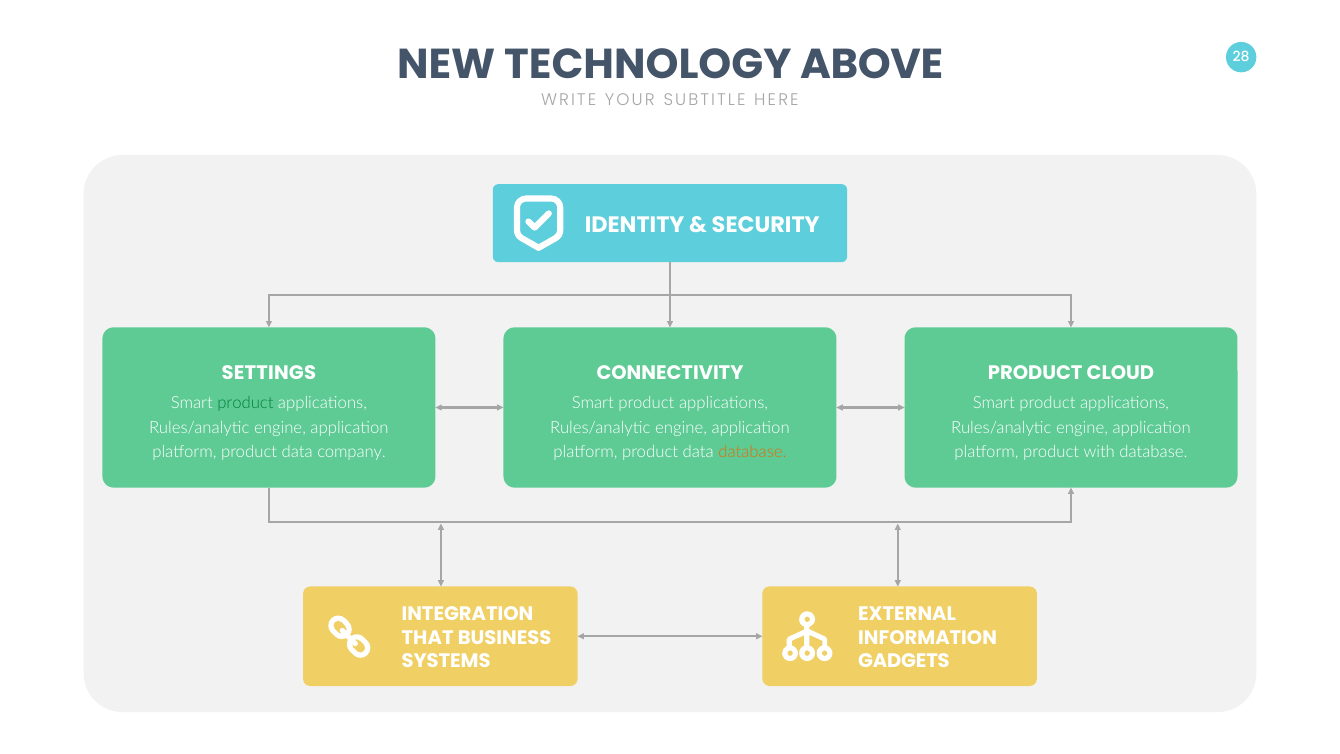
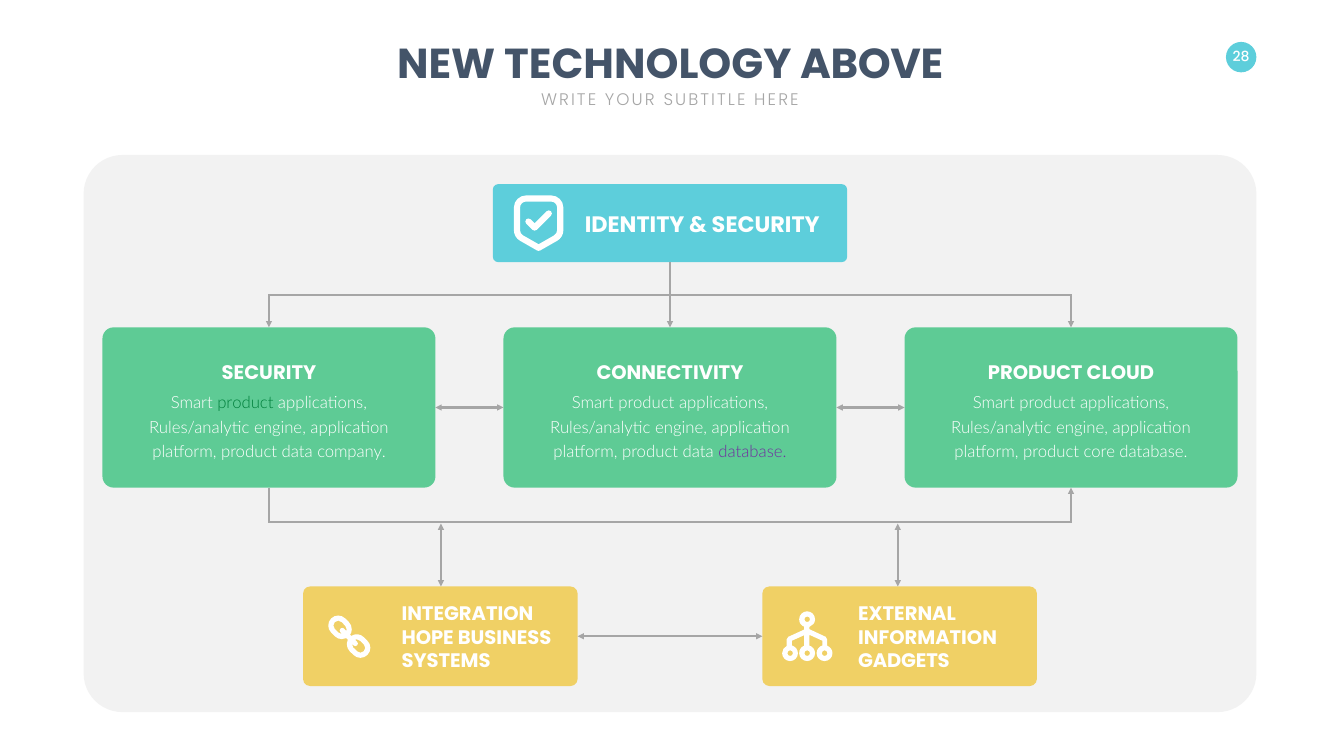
SETTINGS at (269, 373): SETTINGS -> SECURITY
database at (752, 452) colour: orange -> purple
with: with -> core
THAT: THAT -> HOPE
